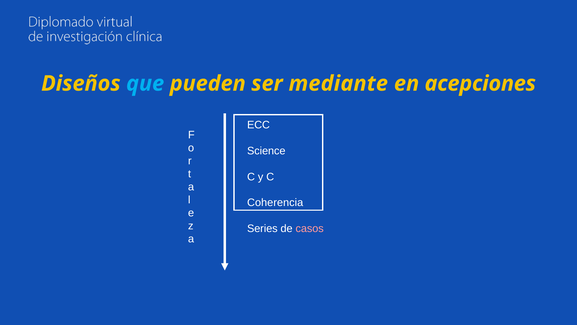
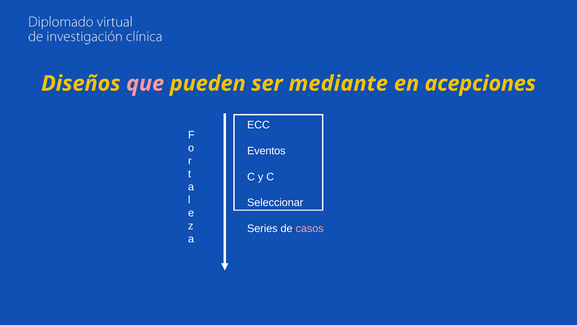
que colour: light blue -> pink
Science: Science -> Eventos
Coherencia: Coherencia -> Seleccionar
